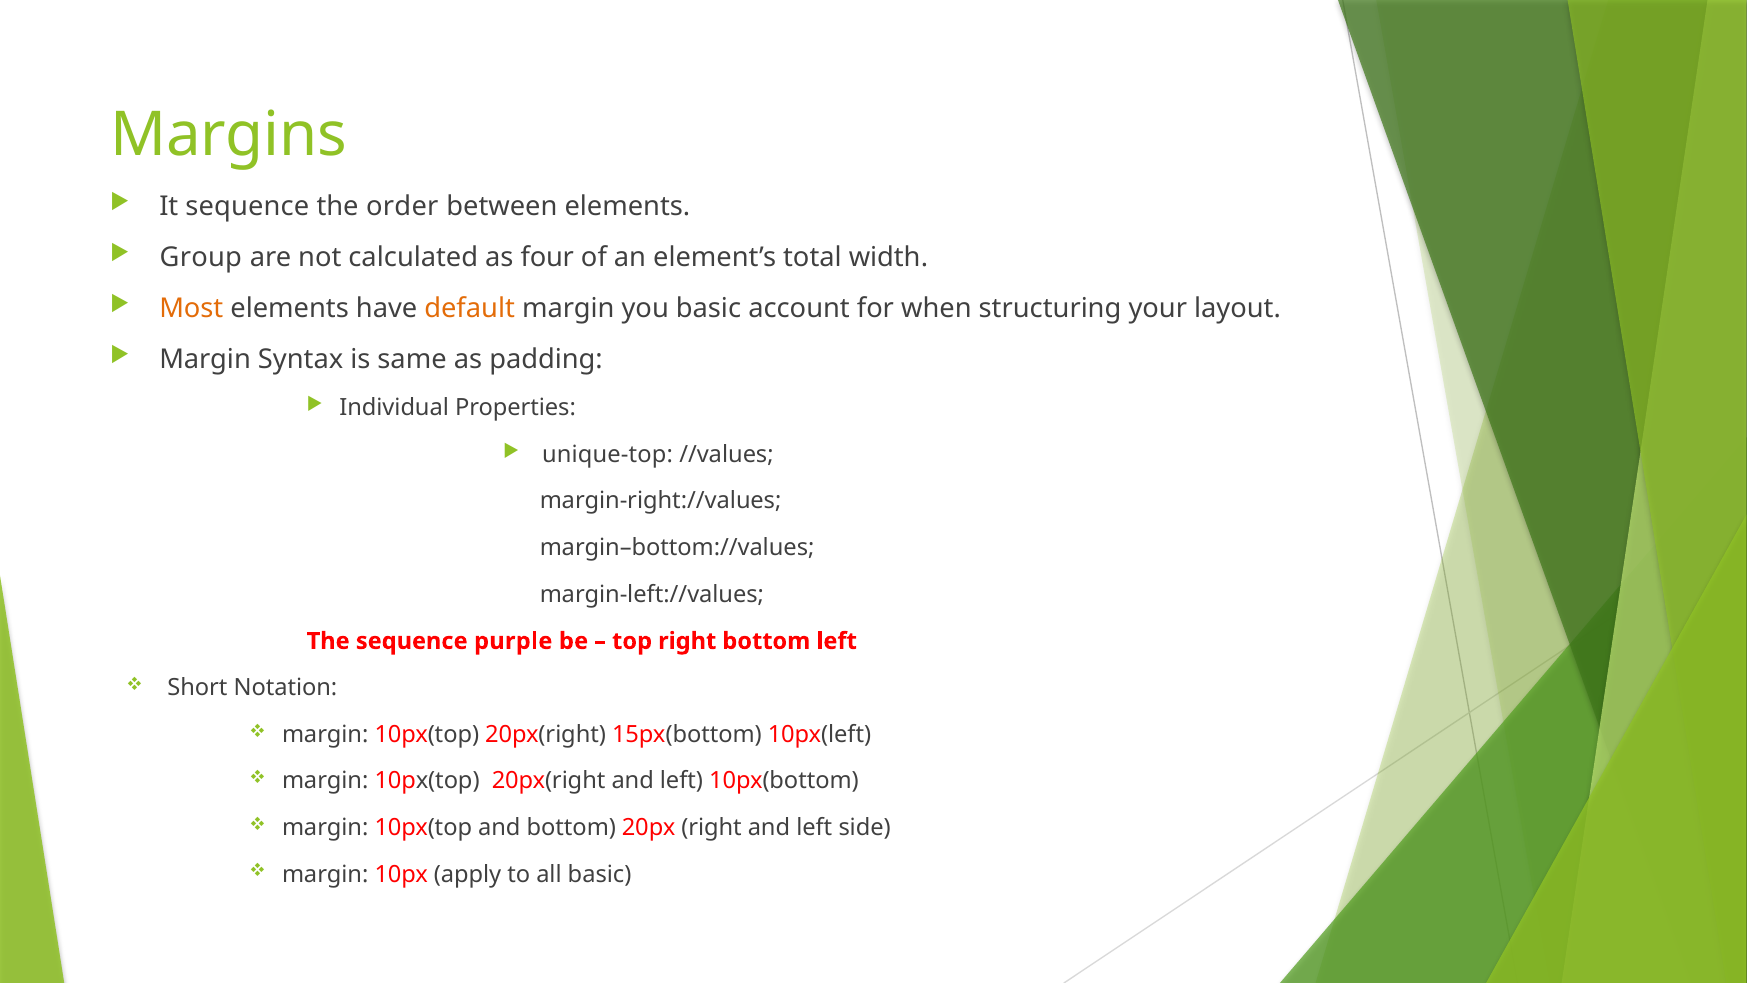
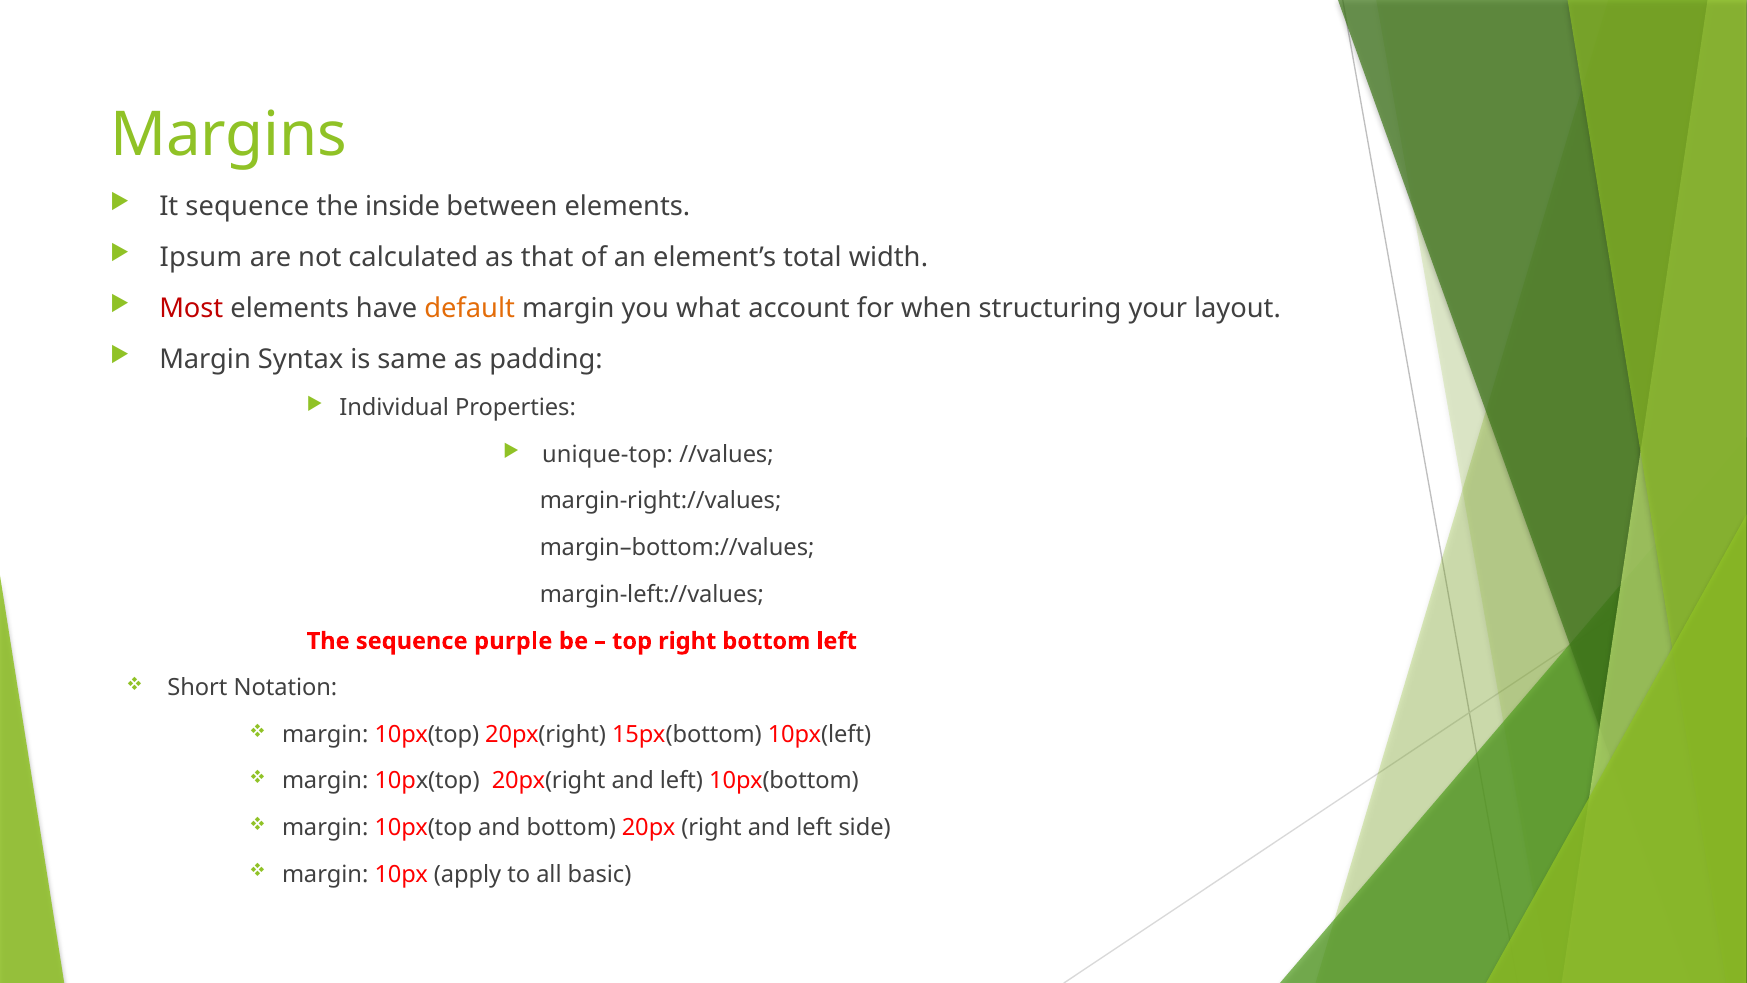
order: order -> inside
Group: Group -> Ipsum
four: four -> that
Most colour: orange -> red
you basic: basic -> what
